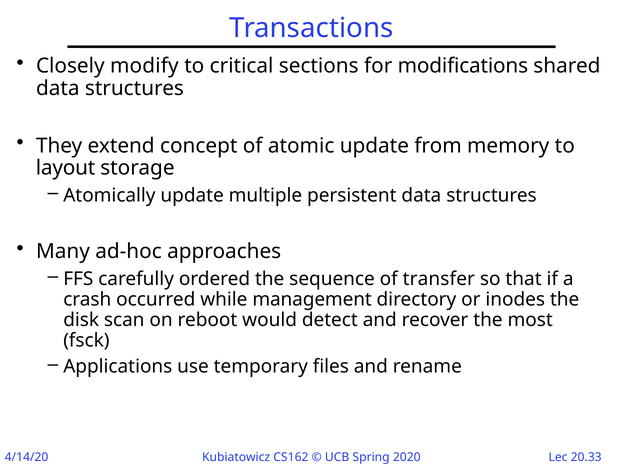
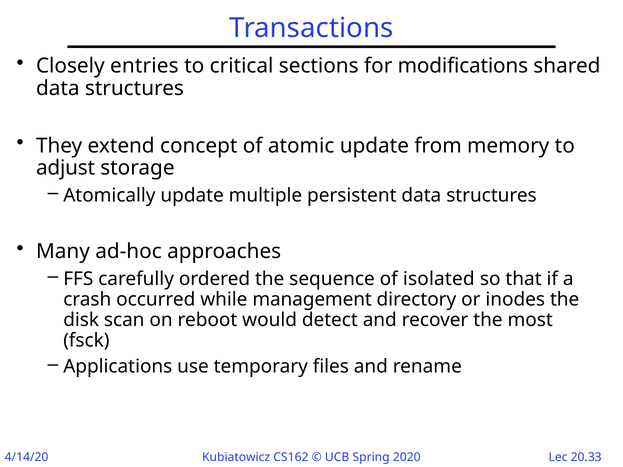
modify: modify -> entries
layout: layout -> adjust
transfer: transfer -> isolated
